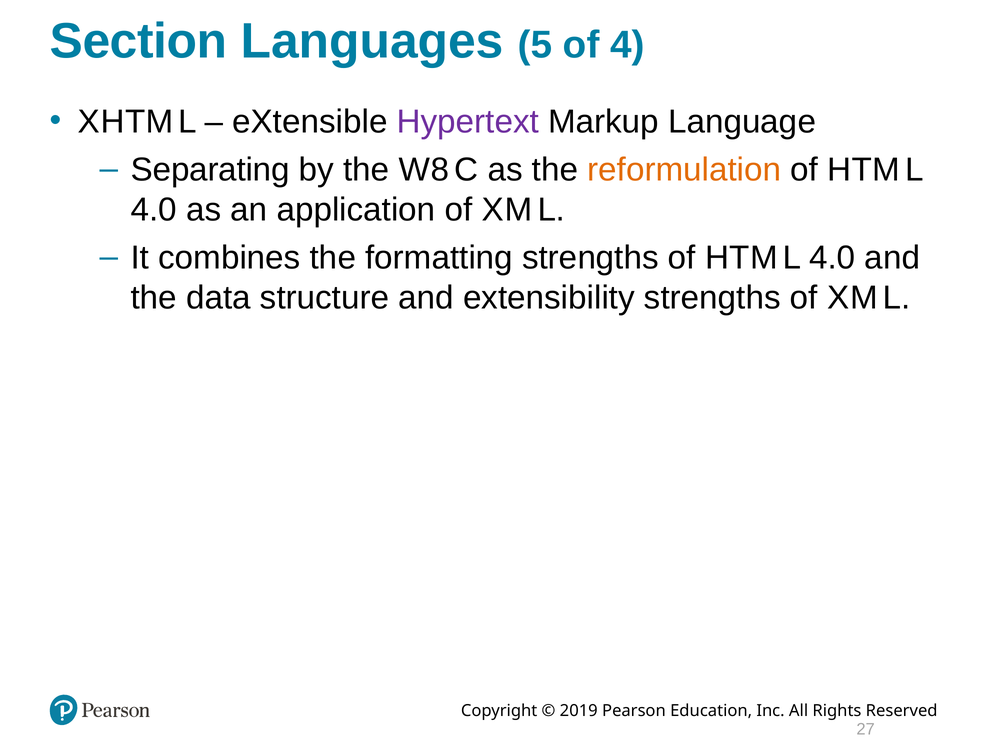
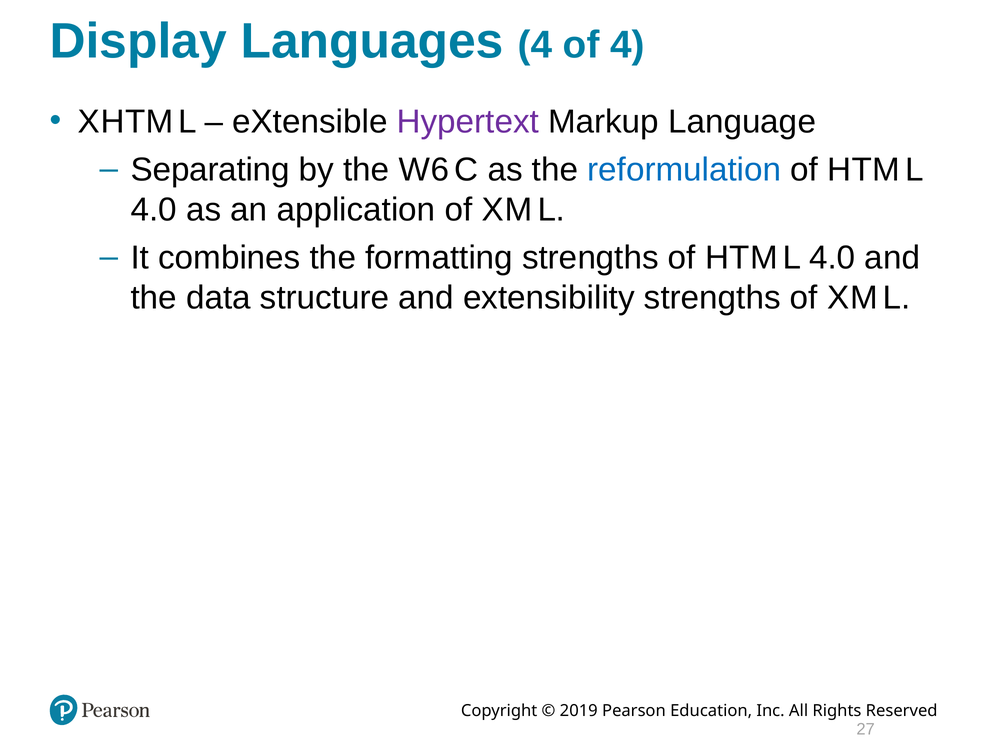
Section: Section -> Display
Languages 5: 5 -> 4
8: 8 -> 6
reformulation colour: orange -> blue
